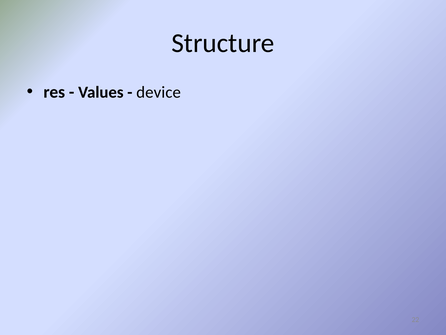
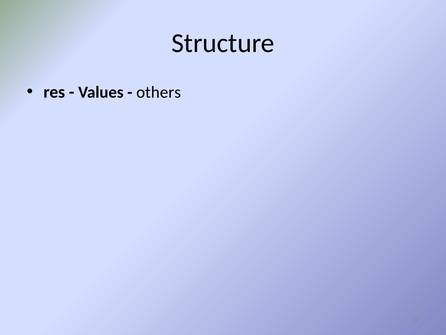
device: device -> others
